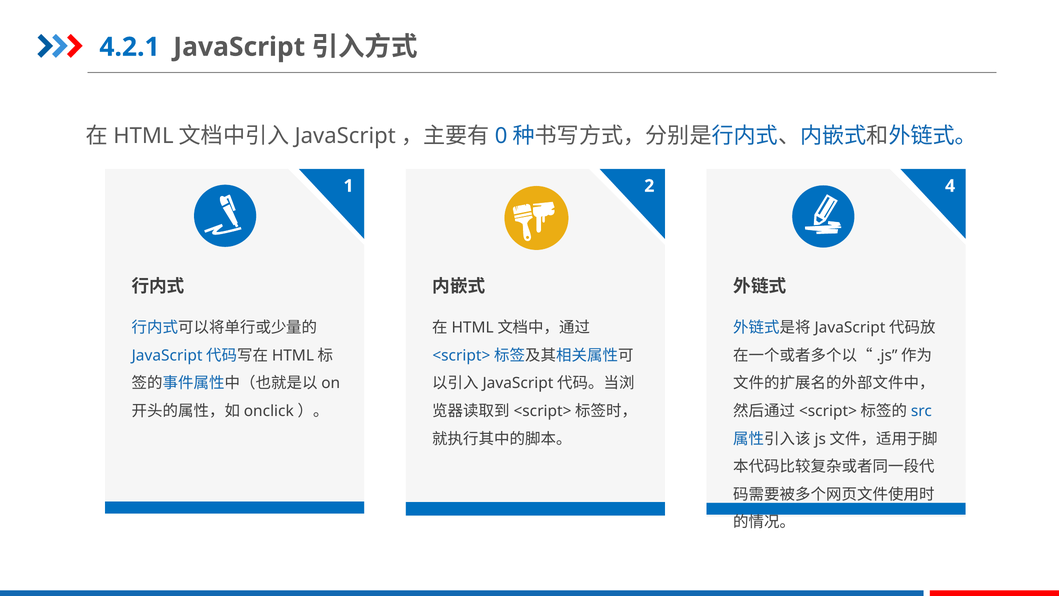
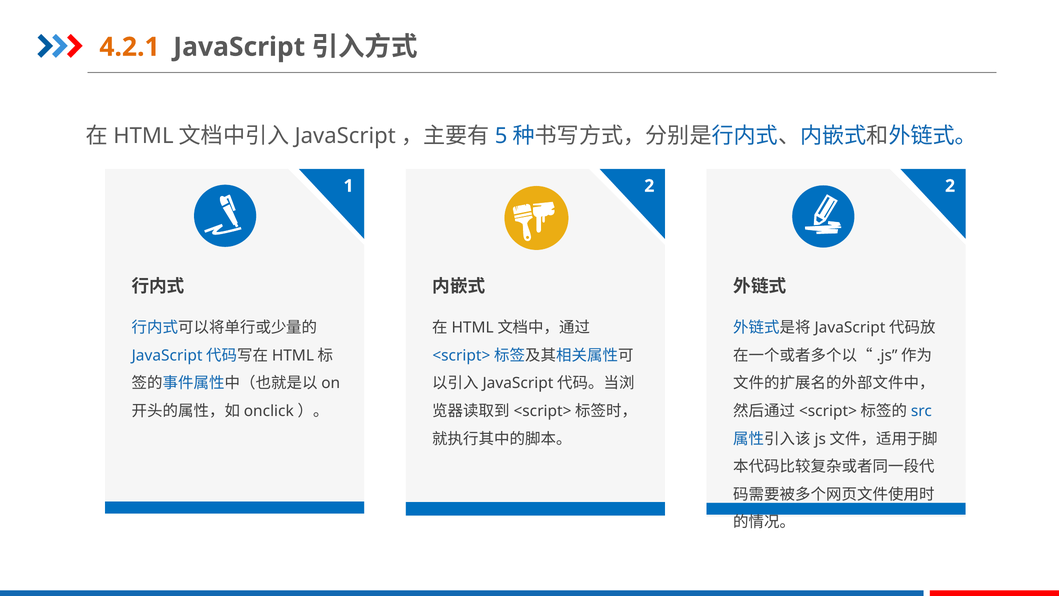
4.2.1 colour: blue -> orange
0: 0 -> 5
1 4: 4 -> 2
